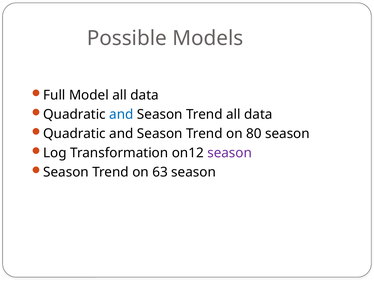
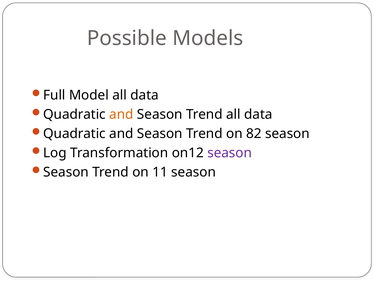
and at (121, 114) colour: blue -> orange
80: 80 -> 82
63: 63 -> 11
